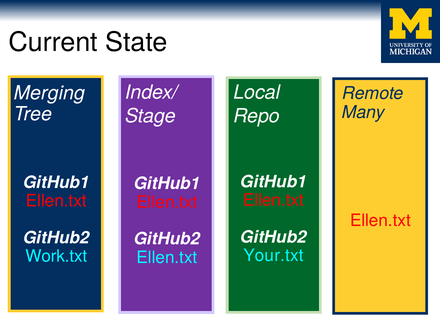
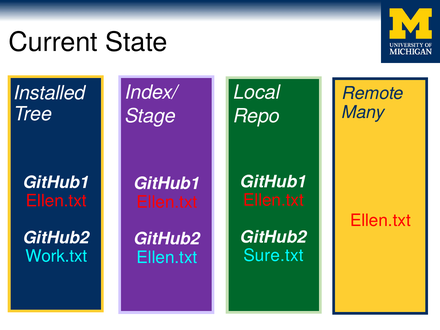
Merging: Merging -> Installed
Your.txt: Your.txt -> Sure.txt
